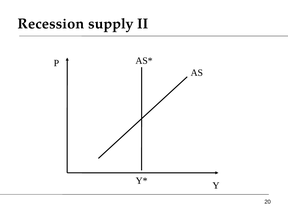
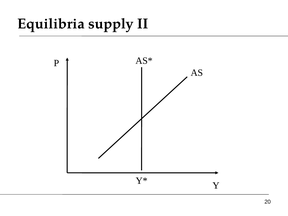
Recession: Recession -> Equilibria
